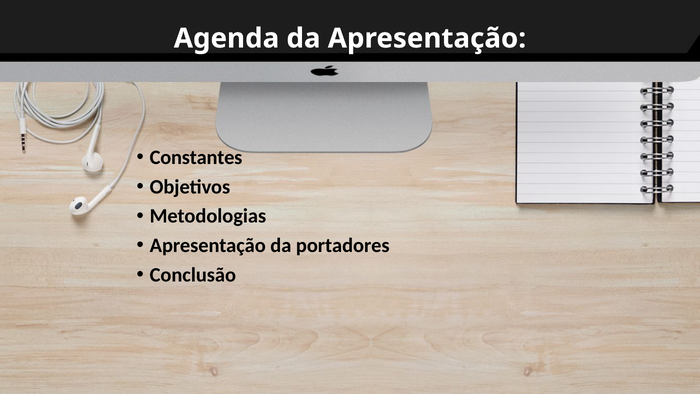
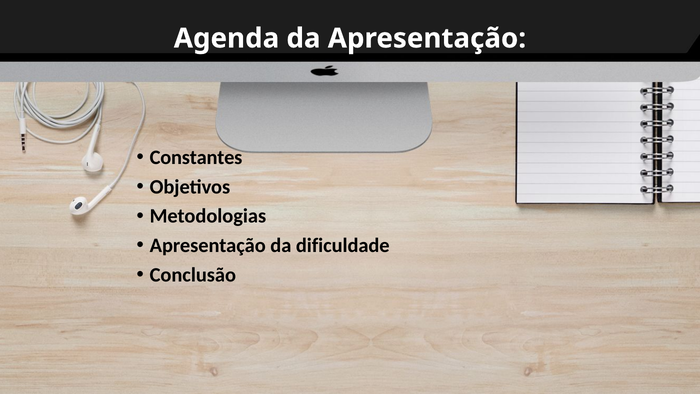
portadores: portadores -> dificuldade
